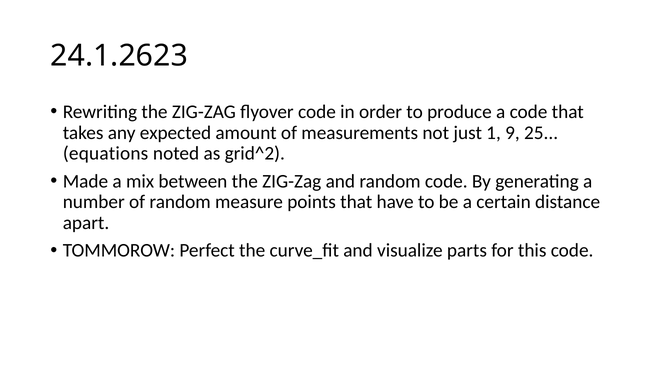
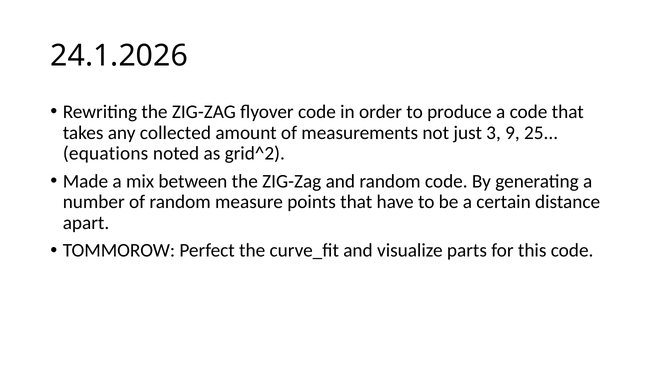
24.1.2623: 24.1.2623 -> 24.1.2026
expected: expected -> collected
1: 1 -> 3
